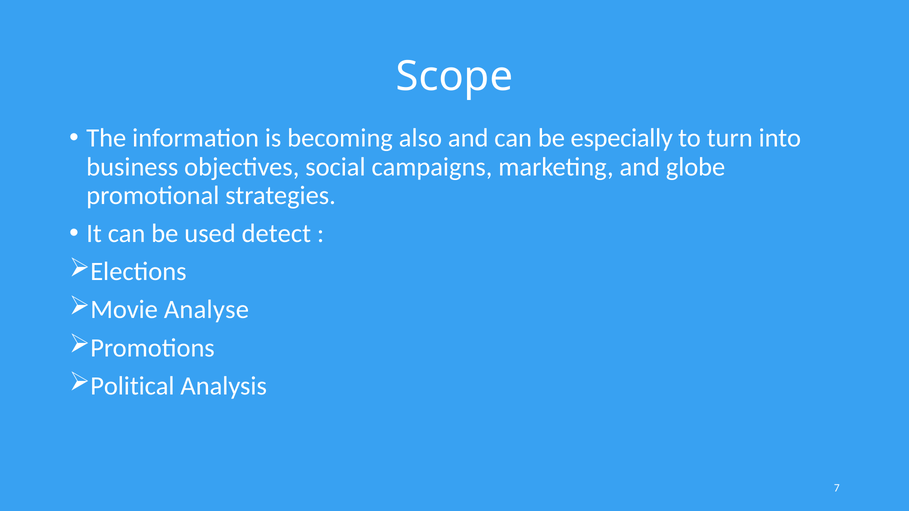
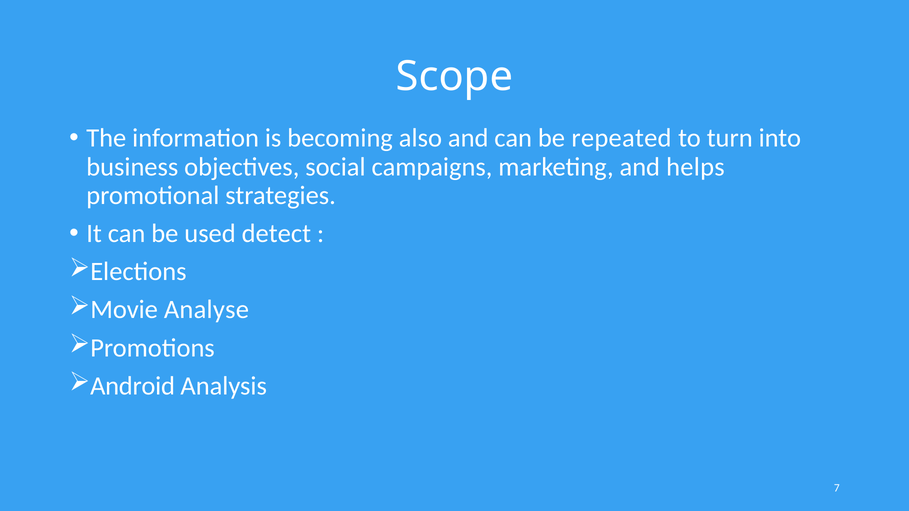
especially: especially -> repeated
globe: globe -> helps
Political: Political -> Android
